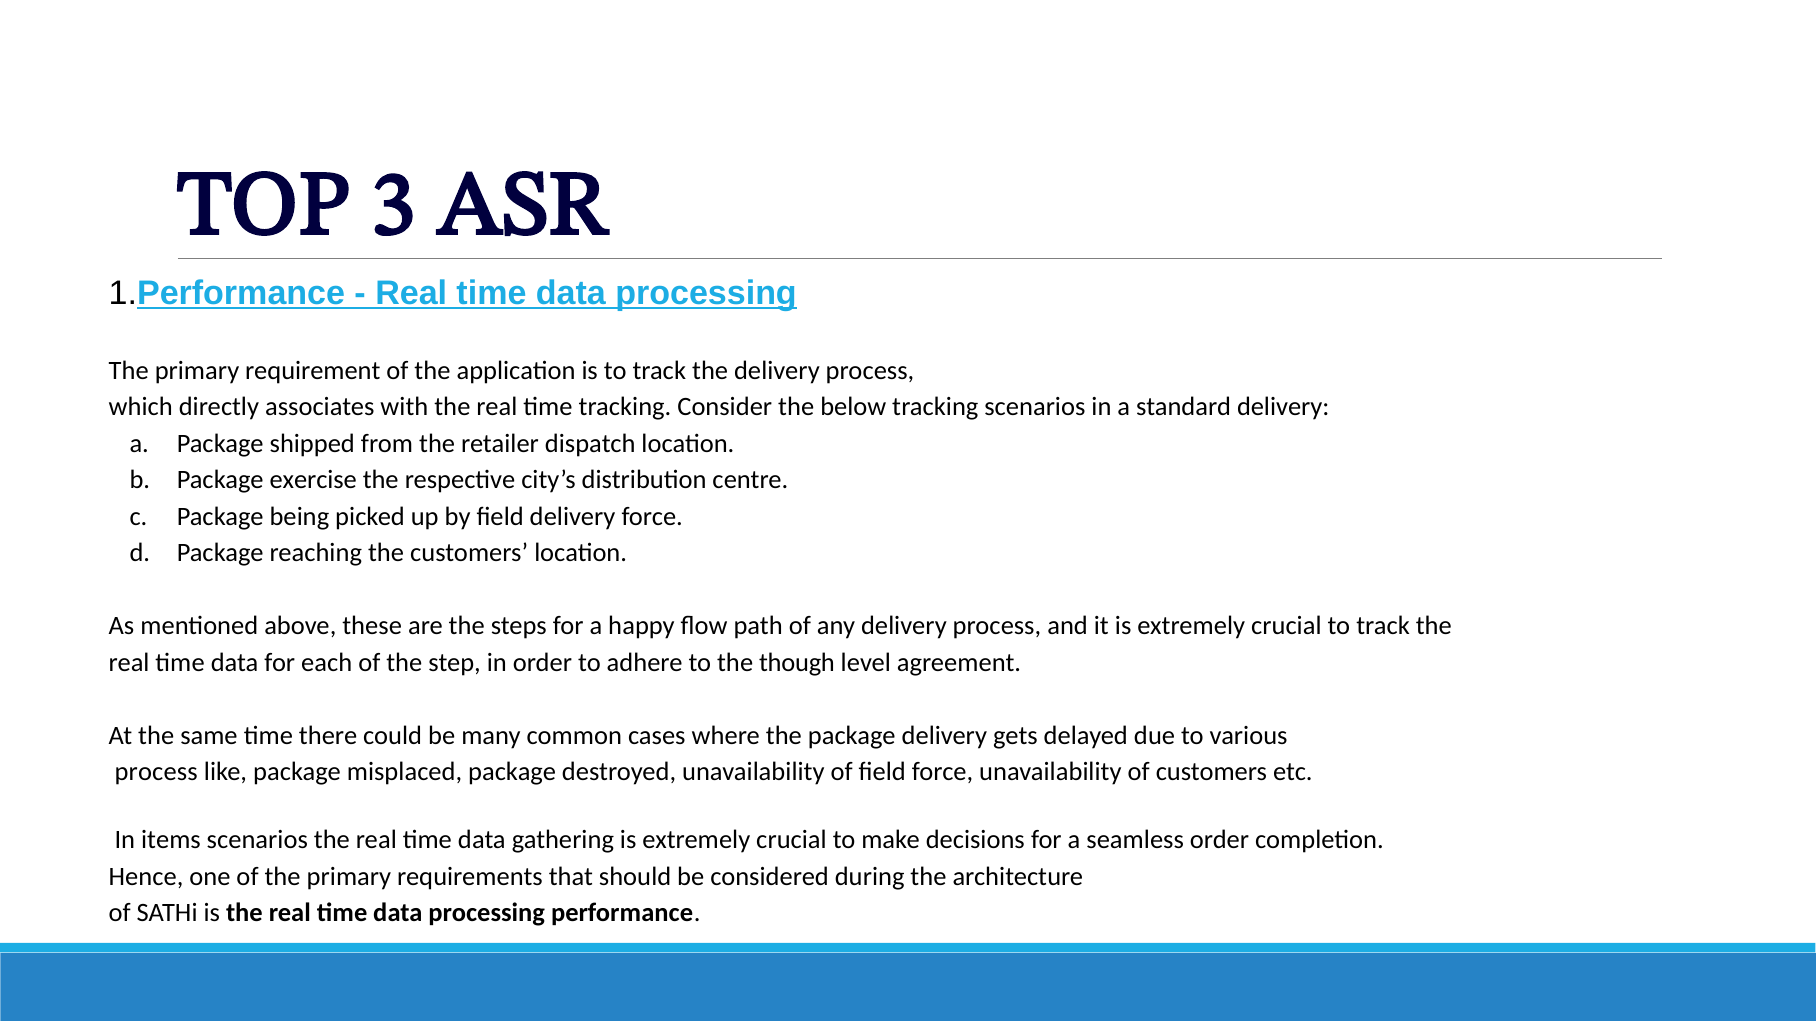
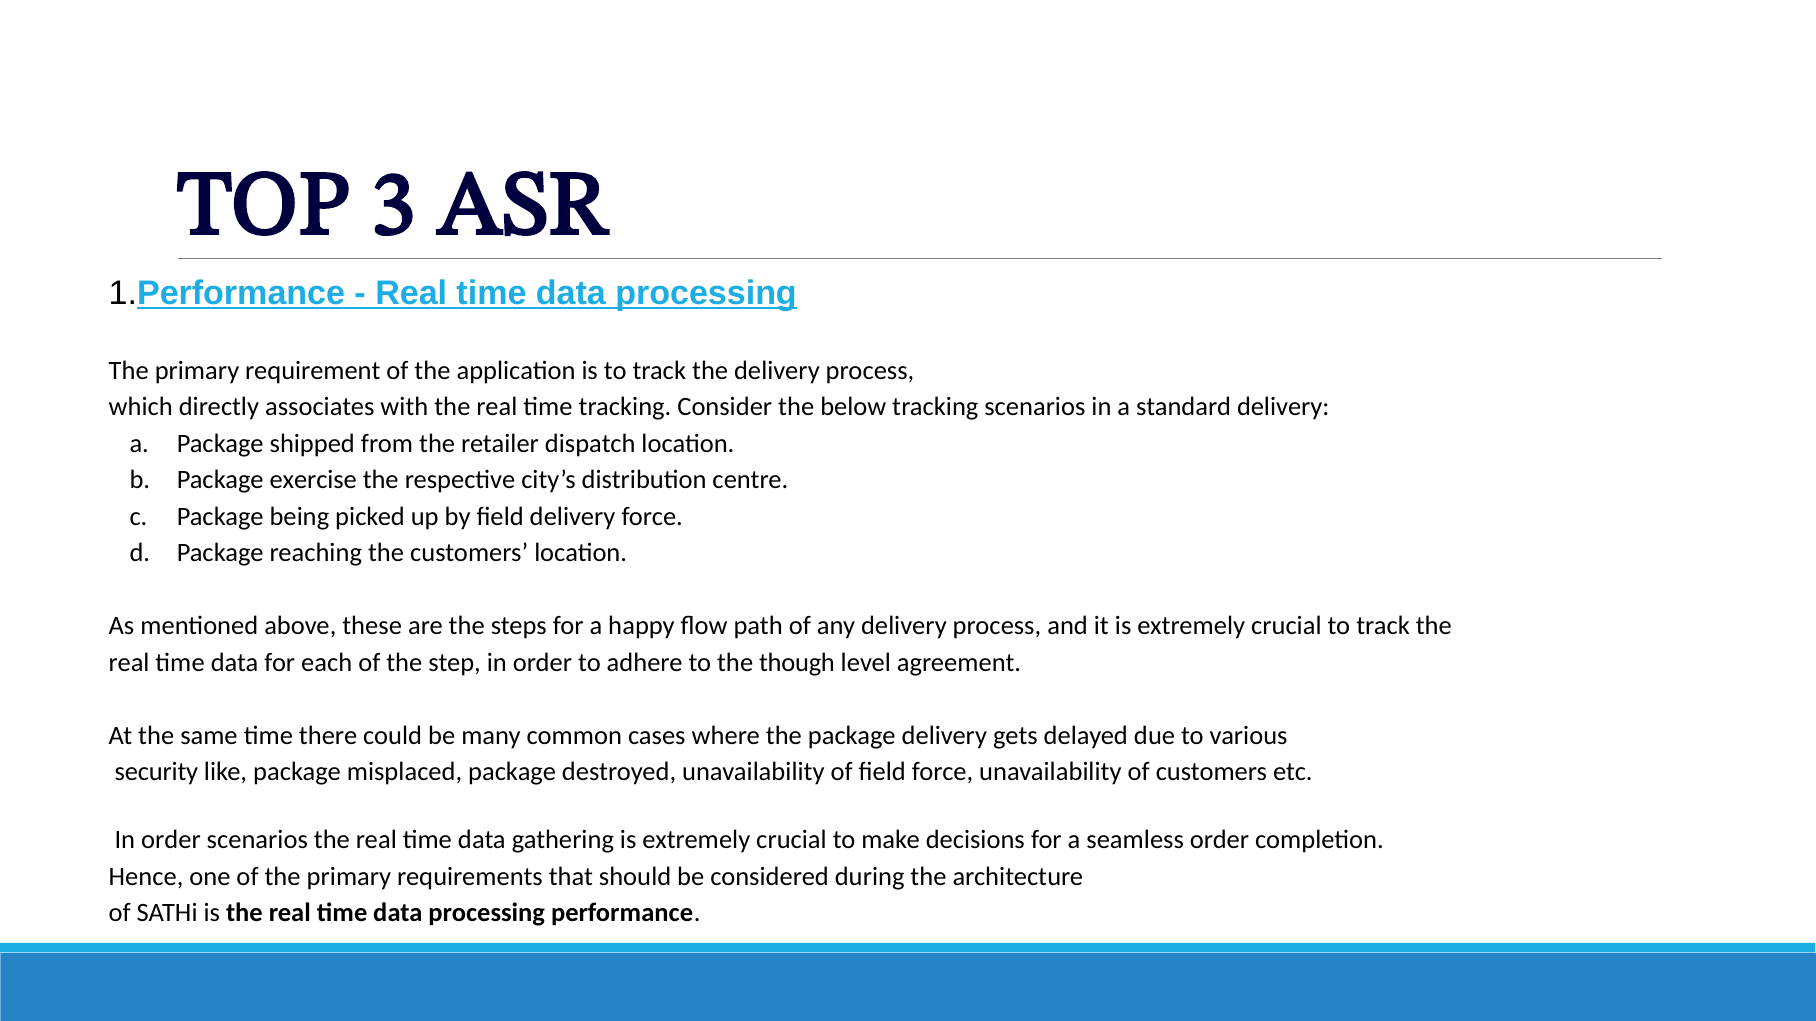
process at (156, 772): process -> security
items at (171, 841): items -> order
